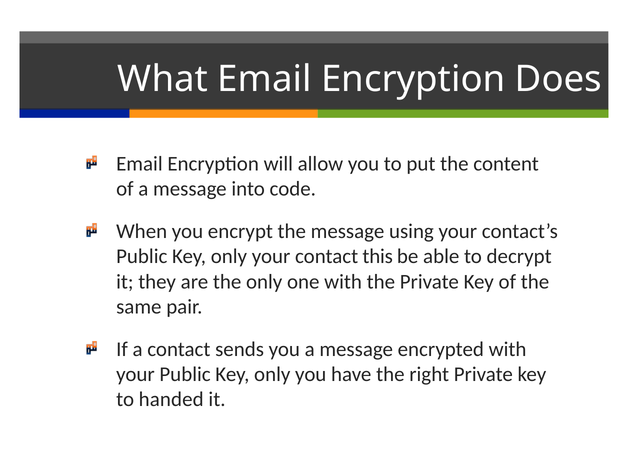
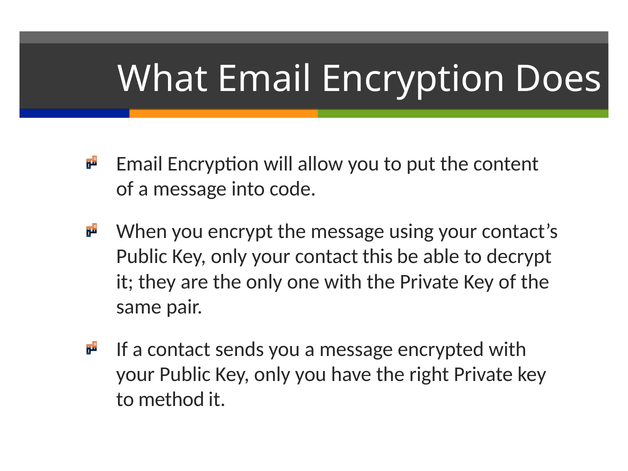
handed: handed -> method
